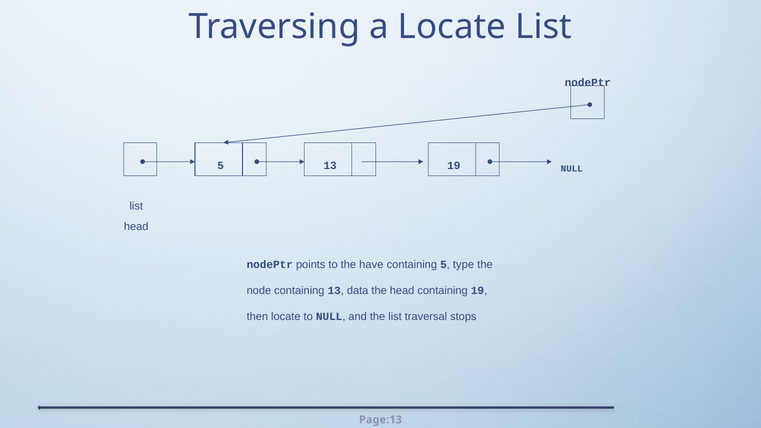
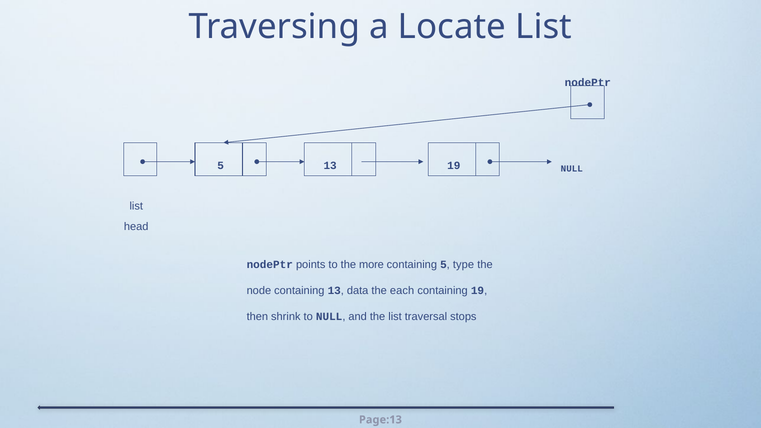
have: have -> more
the head: head -> each
then locate: locate -> shrink
